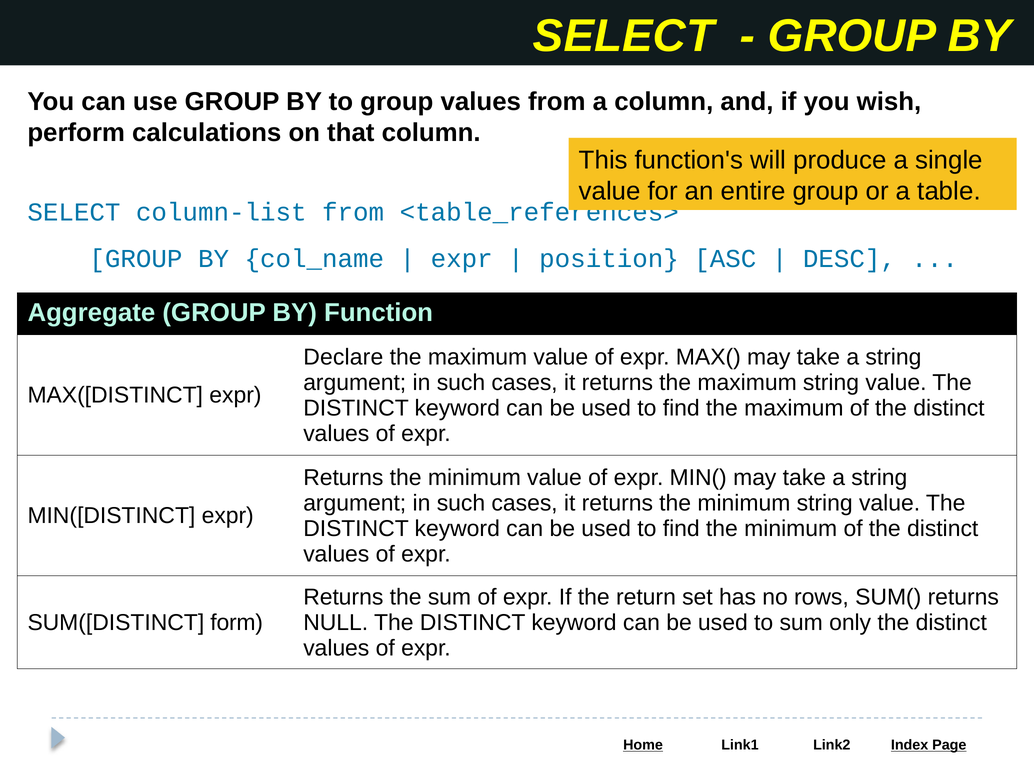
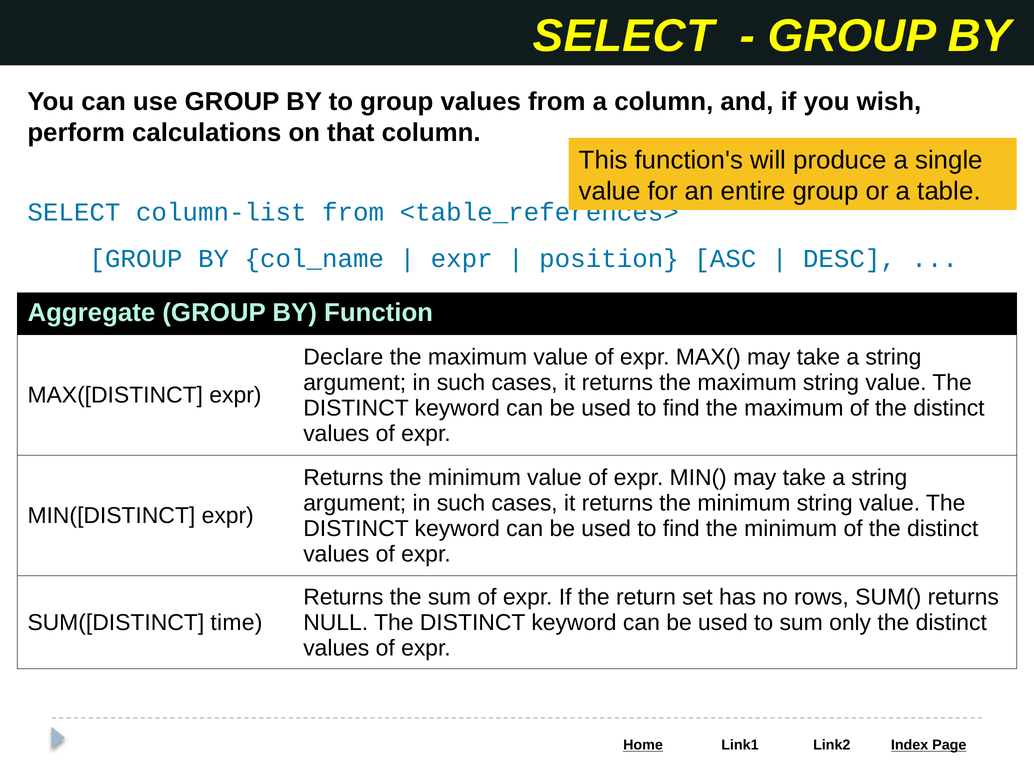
form: form -> time
